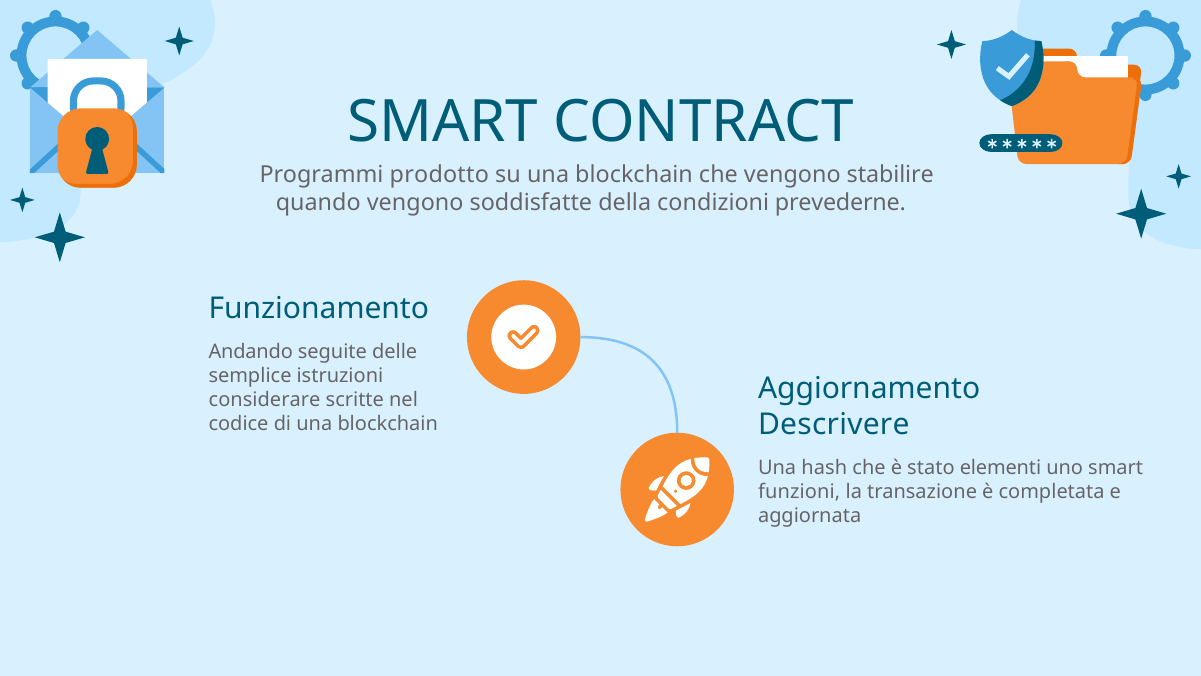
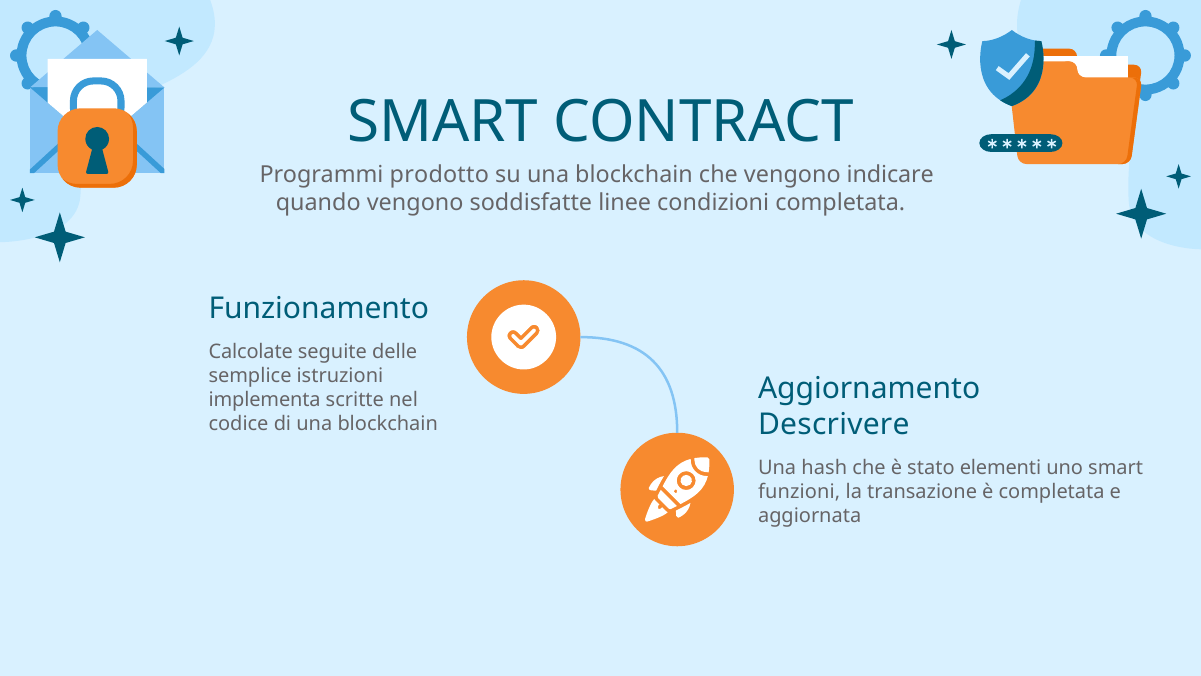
stabilire: stabilire -> indicare
della: della -> linee
condizioni prevederne: prevederne -> completata
Andando: Andando -> Calcolate
considerare: considerare -> implementa
